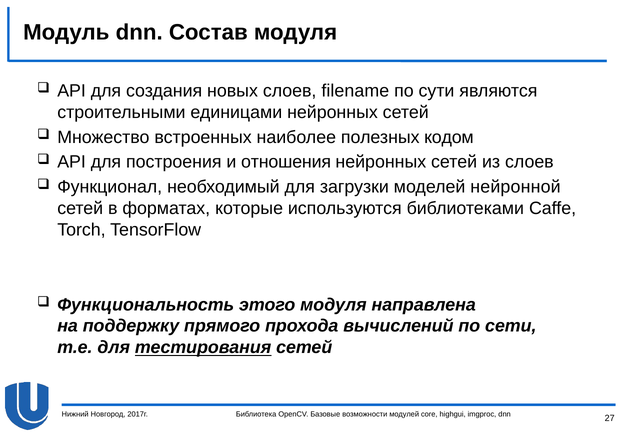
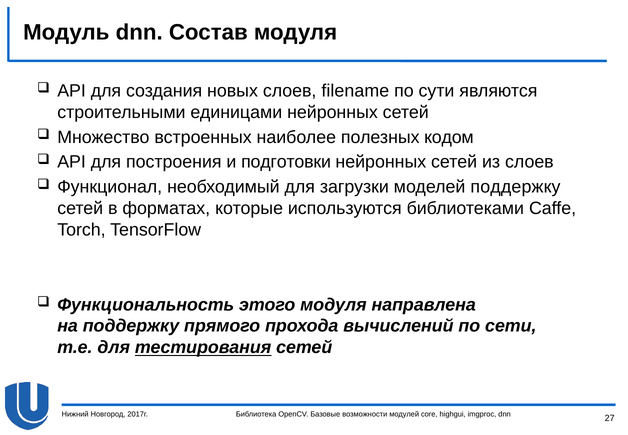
отношения: отношения -> подготовки
моделей нейронной: нейронной -> поддержку
